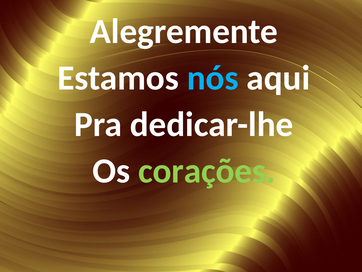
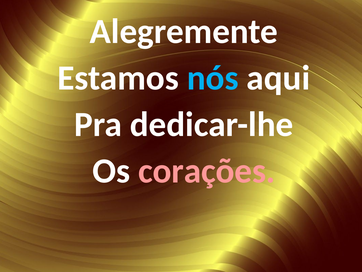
corações colour: light green -> pink
